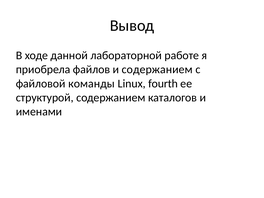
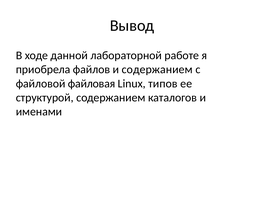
команды: команды -> файловая
fourth: fourth -> типов
